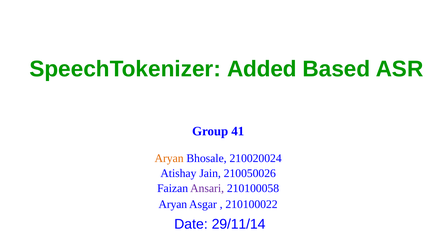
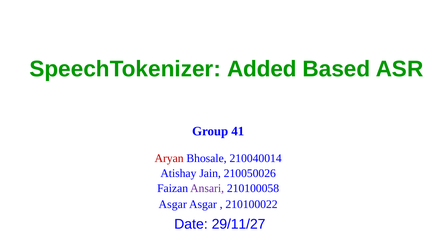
Aryan at (169, 158) colour: orange -> red
210020024: 210020024 -> 210040014
Aryan at (173, 204): Aryan -> Asgar
29/11/14: 29/11/14 -> 29/11/27
